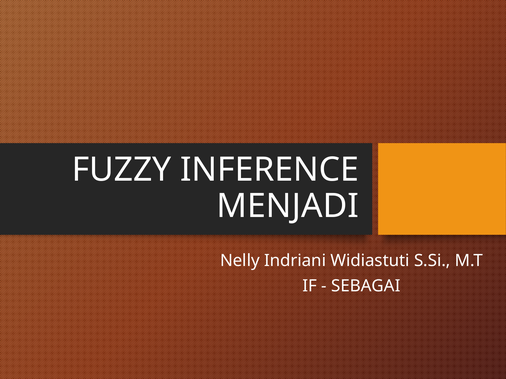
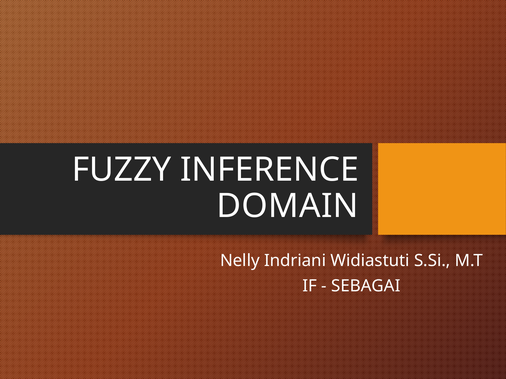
MENJADI: MENJADI -> DOMAIN
